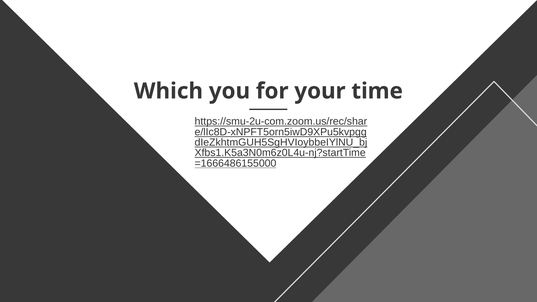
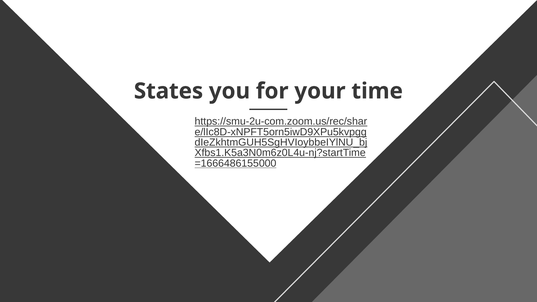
Which: Which -> States
